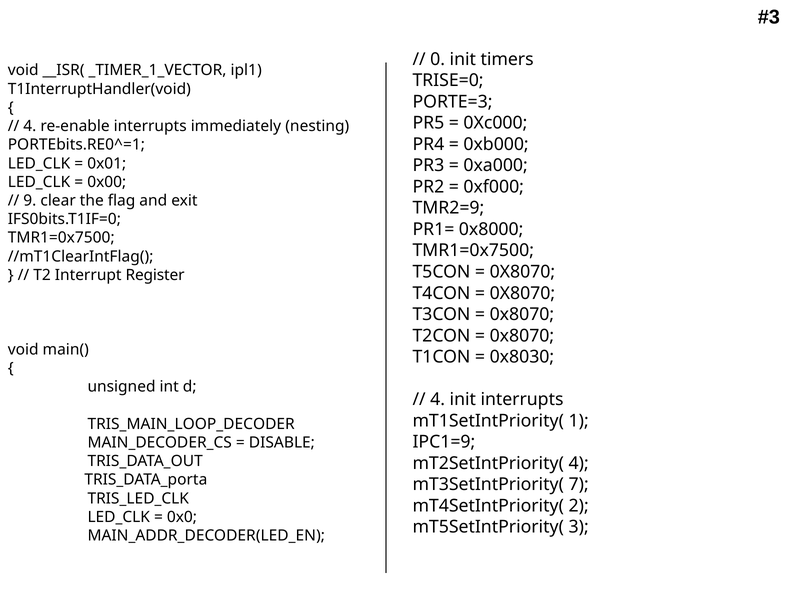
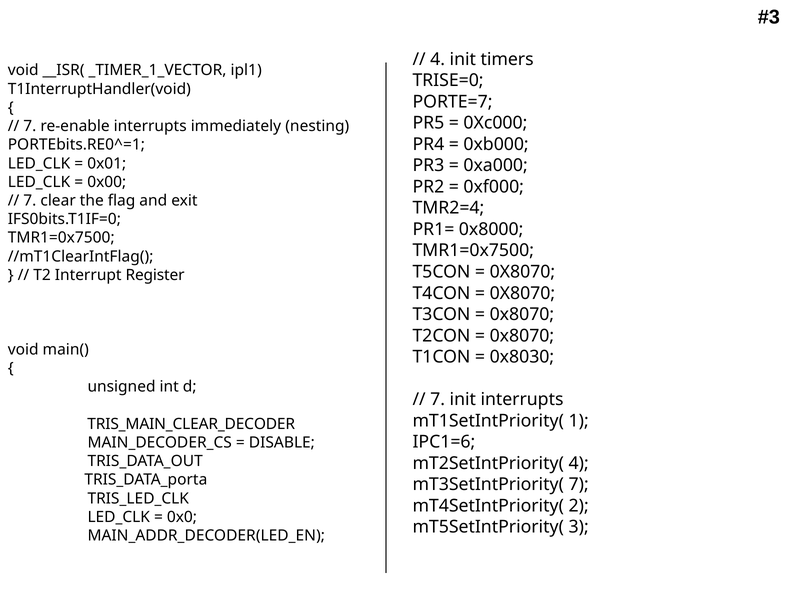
0: 0 -> 4
PORTE=3: PORTE=3 -> PORTE=7
4 at (30, 126): 4 -> 7
9 at (30, 201): 9 -> 7
TMR2=9: TMR2=9 -> TMR2=4
4 at (438, 399): 4 -> 7
TRIS_MAIN_LOOP_DECODER: TRIS_MAIN_LOOP_DECODER -> TRIS_MAIN_CLEAR_DECODER
IPC1=9: IPC1=9 -> IPC1=6
